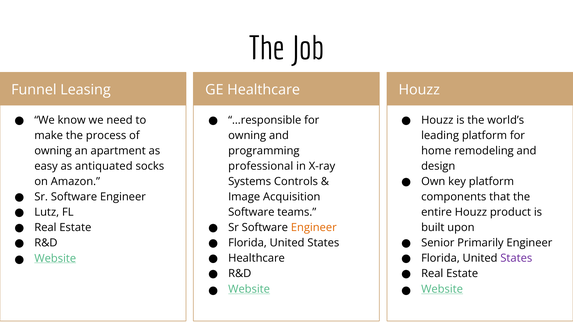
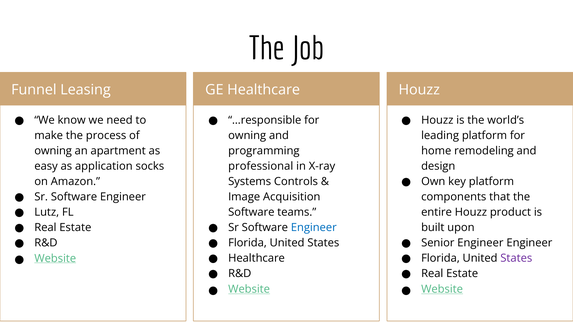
antiquated: antiquated -> application
Engineer at (314, 228) colour: orange -> blue
Senior Primarily: Primarily -> Engineer
